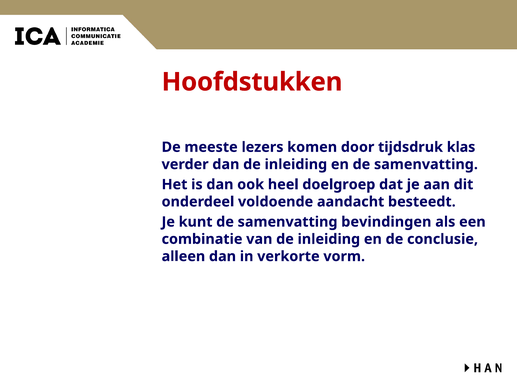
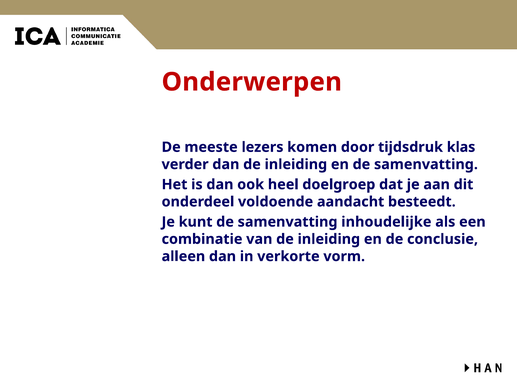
Hoofdstukken: Hoofdstukken -> Onderwerpen
bevindingen: bevindingen -> inhoudelijke
